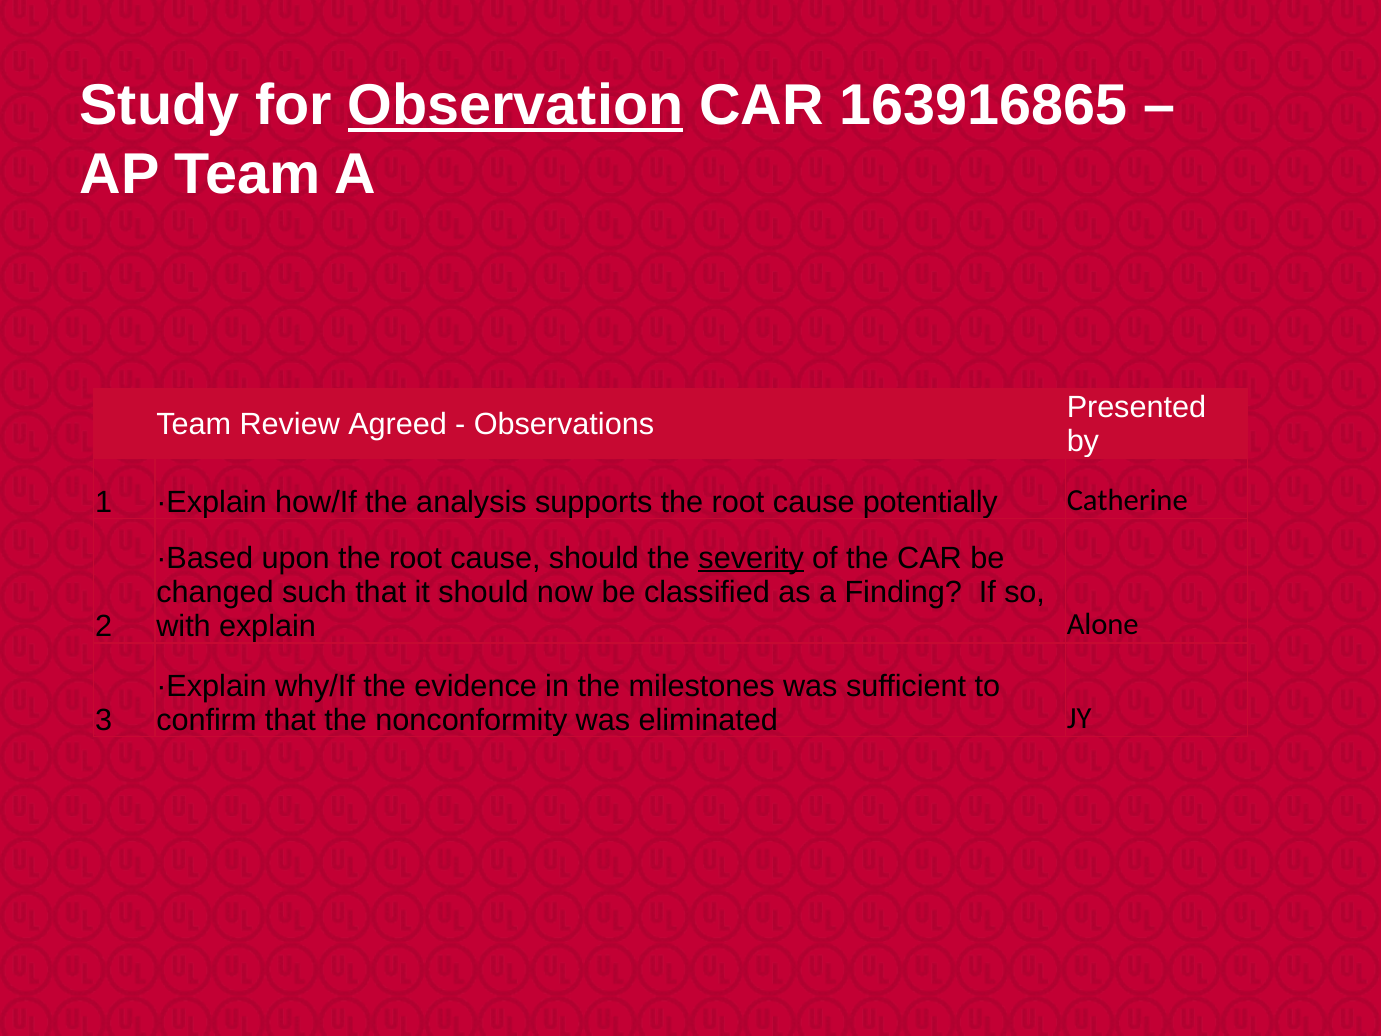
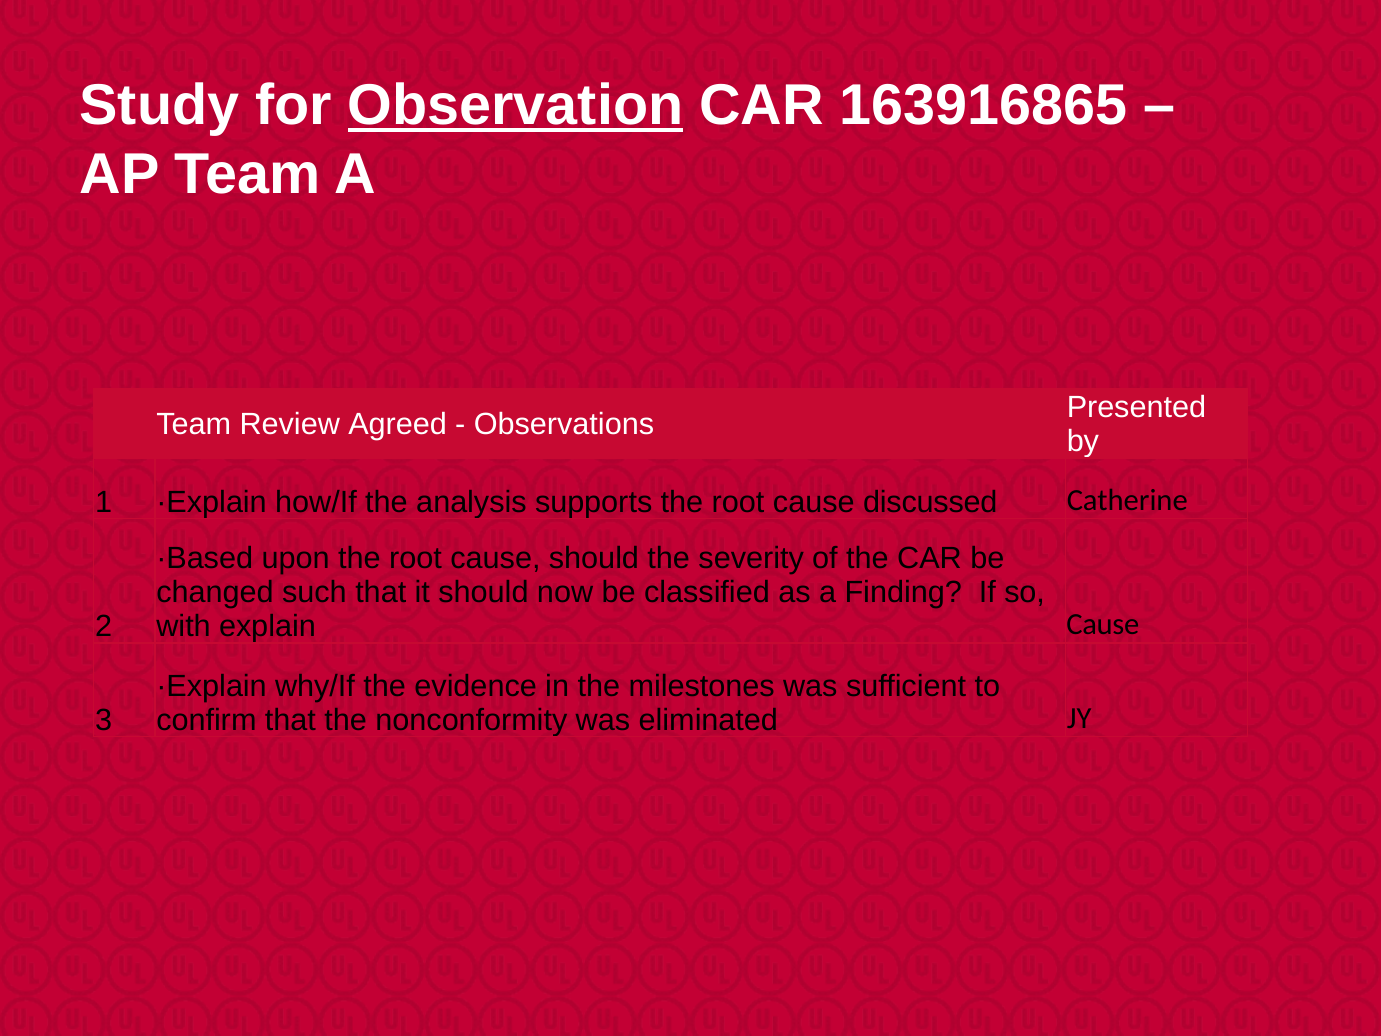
potentially: potentially -> discussed
severity underline: present -> none
explain Alone: Alone -> Cause
